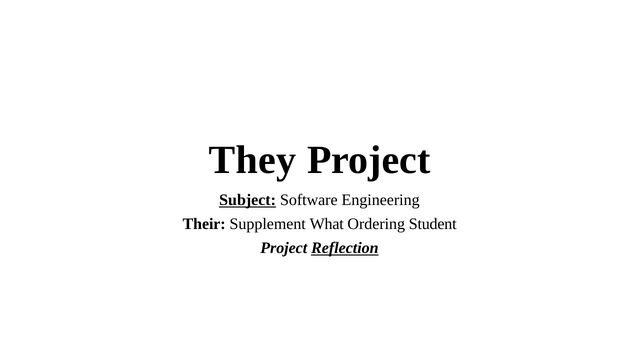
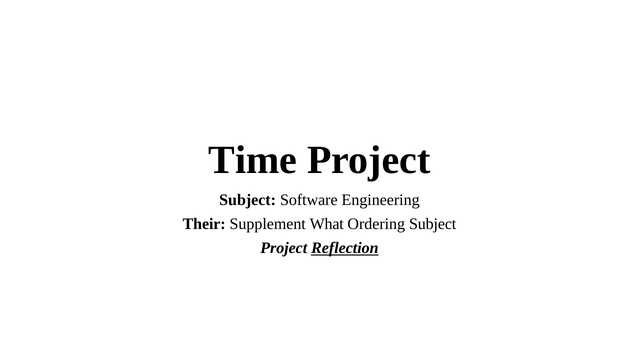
They: They -> Time
Subject at (248, 200) underline: present -> none
Ordering Student: Student -> Subject
